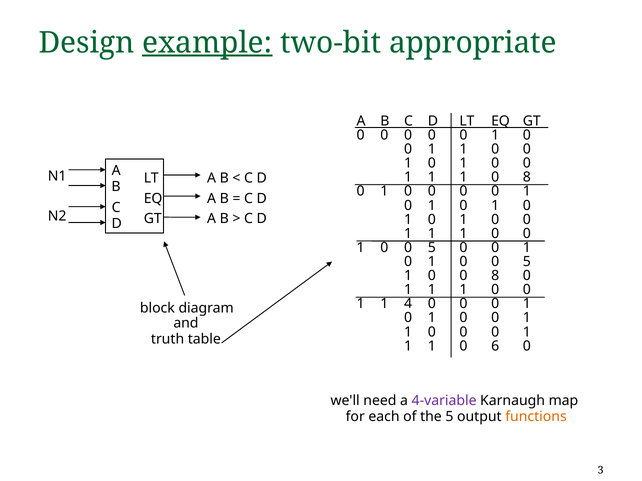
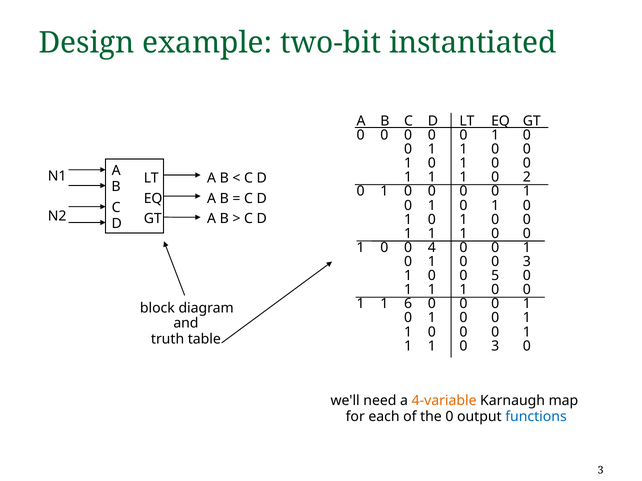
example underline: present -> none
appropriate: appropriate -> instantiated
1 0 8: 8 -> 2
5 at (432, 248): 5 -> 4
5 at (527, 262): 5 -> 3
0 0 8: 8 -> 5
4: 4 -> 6
1 0 6: 6 -> 3
4-variable colour: purple -> orange
the 5: 5 -> 0
functions colour: orange -> blue
